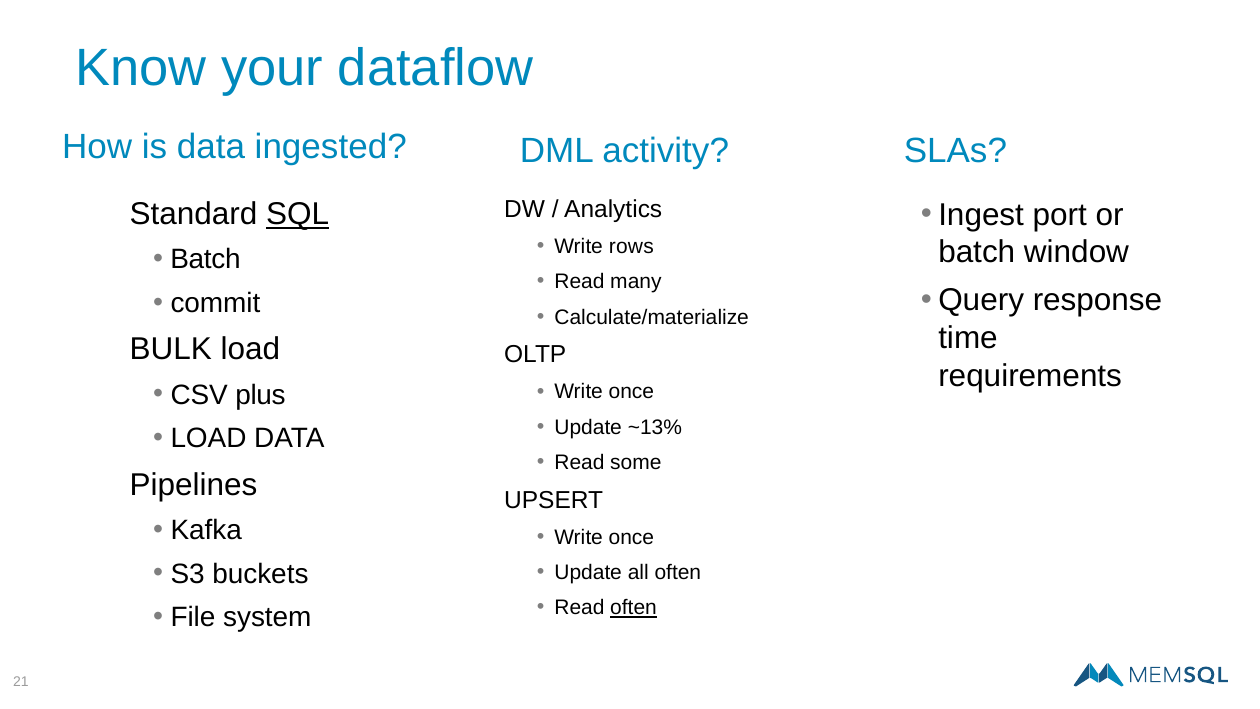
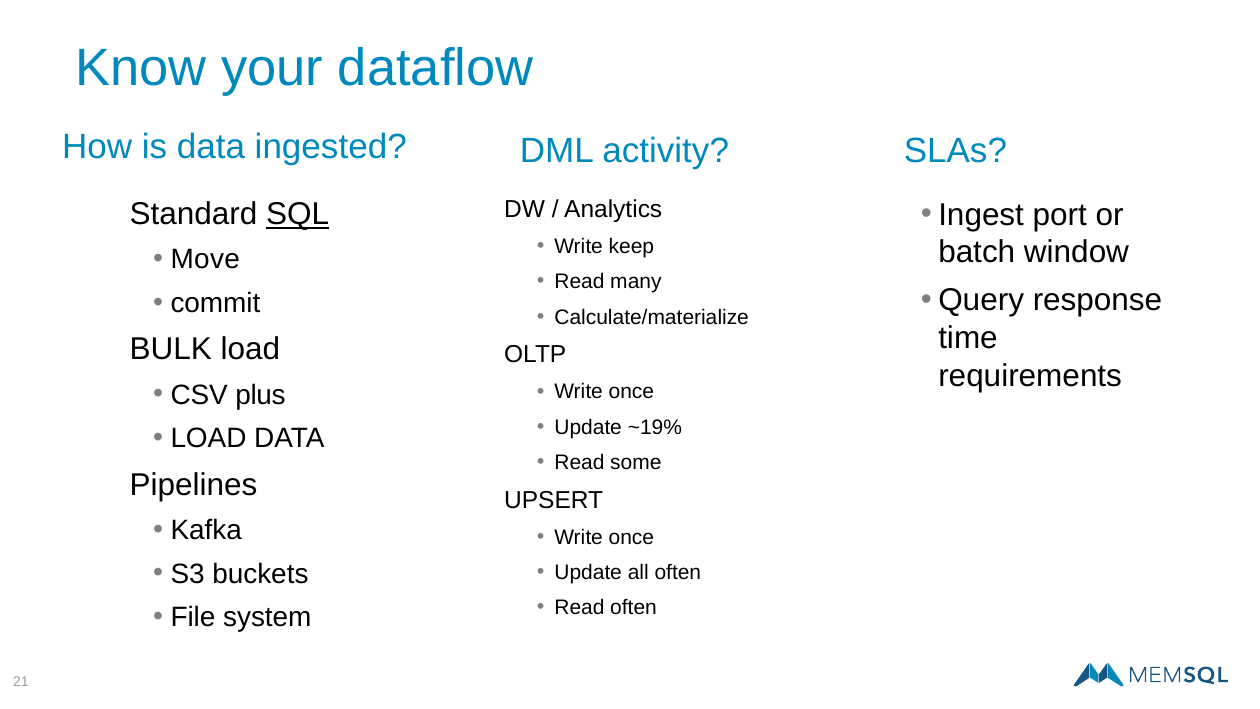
rows: rows -> keep
Batch at (205, 260): Batch -> Move
~13%: ~13% -> ~19%
often at (634, 608) underline: present -> none
